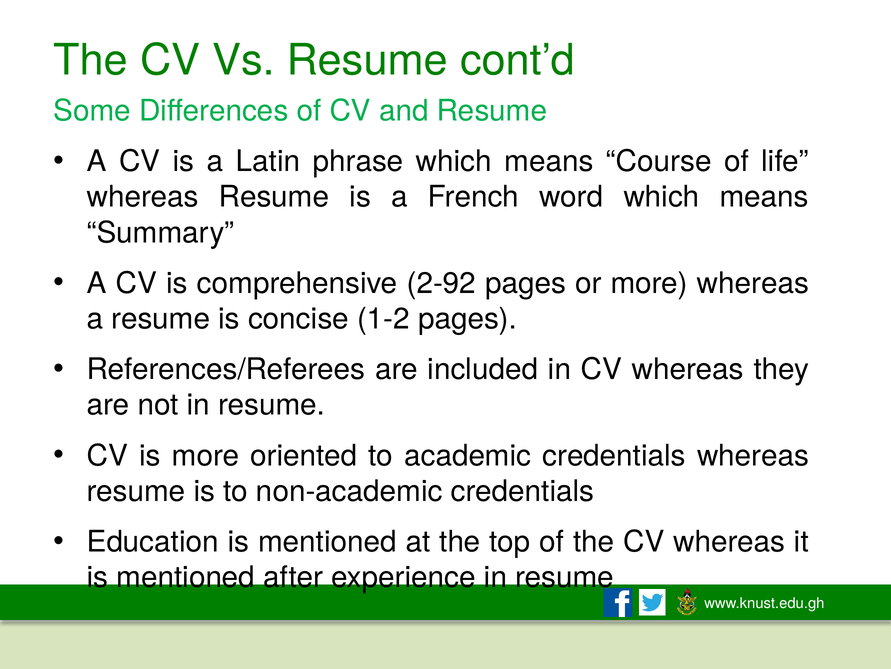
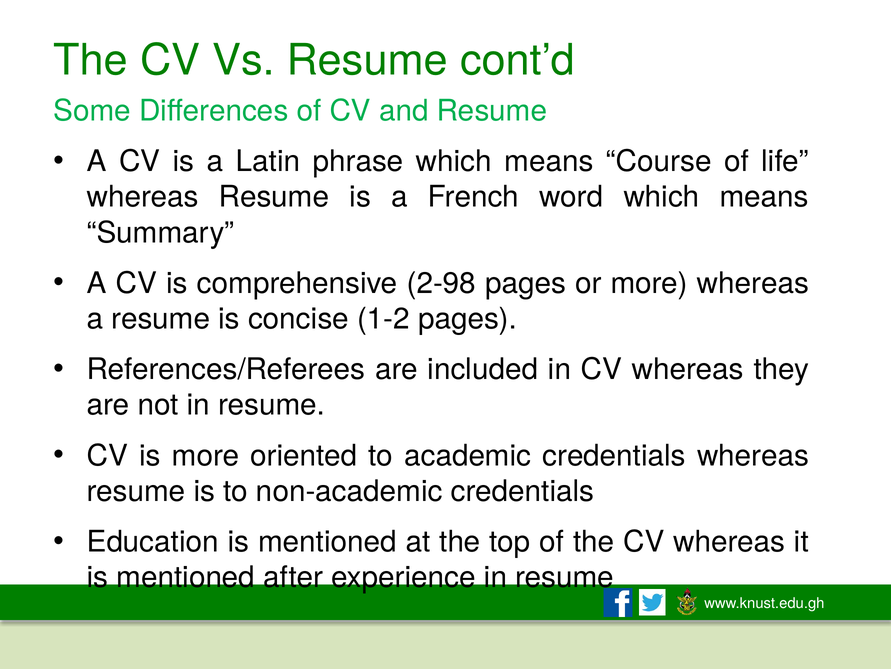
2-92: 2-92 -> 2-98
